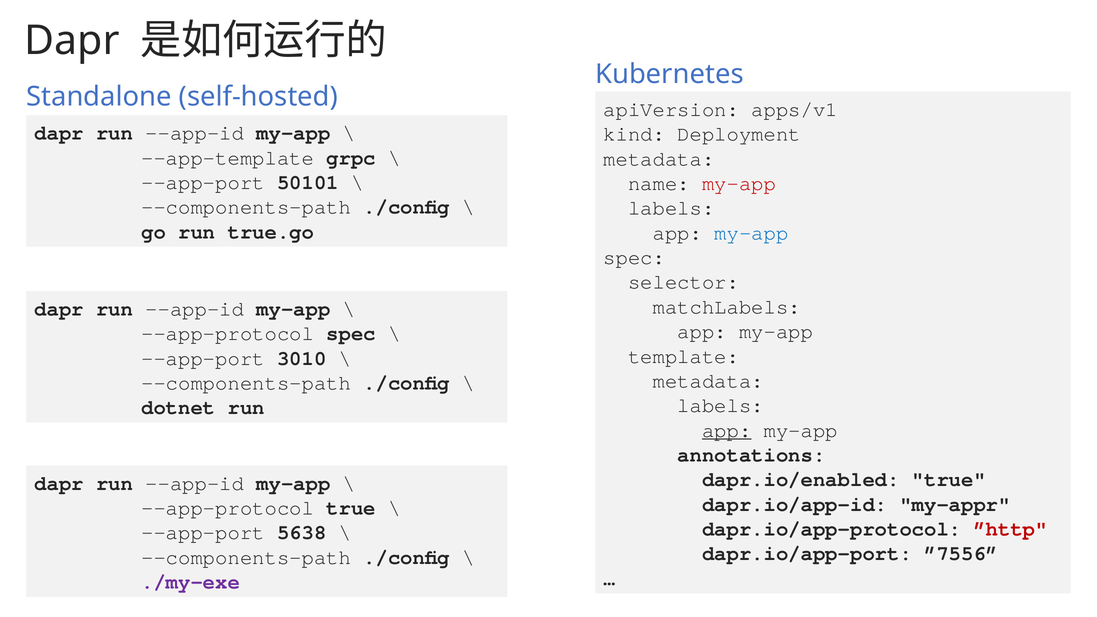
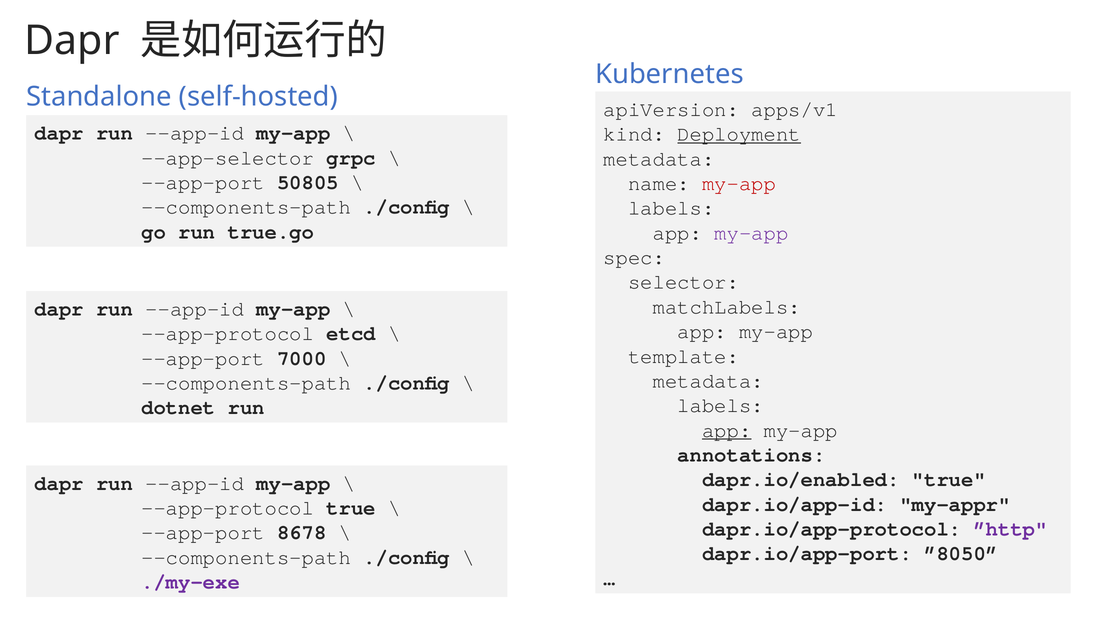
Deployment underline: none -> present
--app-template: --app-template -> --app-selector
50101: 50101 -> 50805
my-app at (751, 233) colour: blue -> purple
--app-protocol spec: spec -> etcd
3010: 3010 -> 7000
”http colour: red -> purple
5638: 5638 -> 8678
”7556: ”7556 -> ”8050
